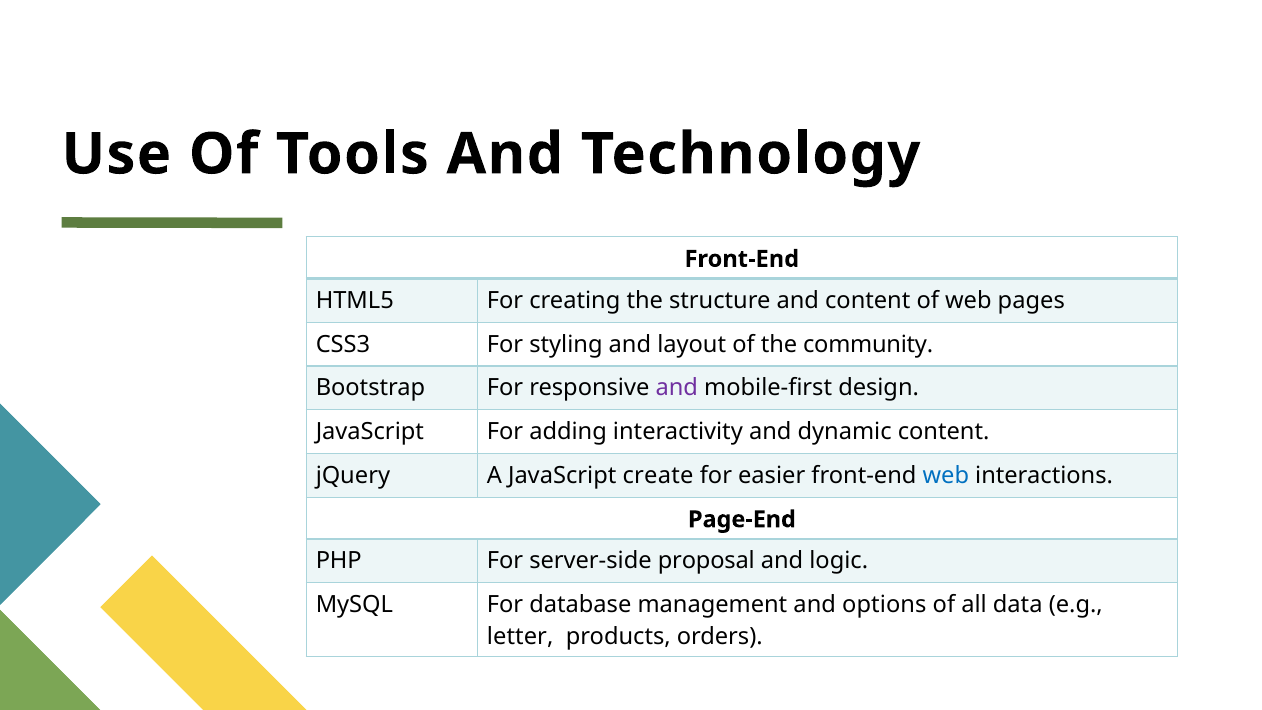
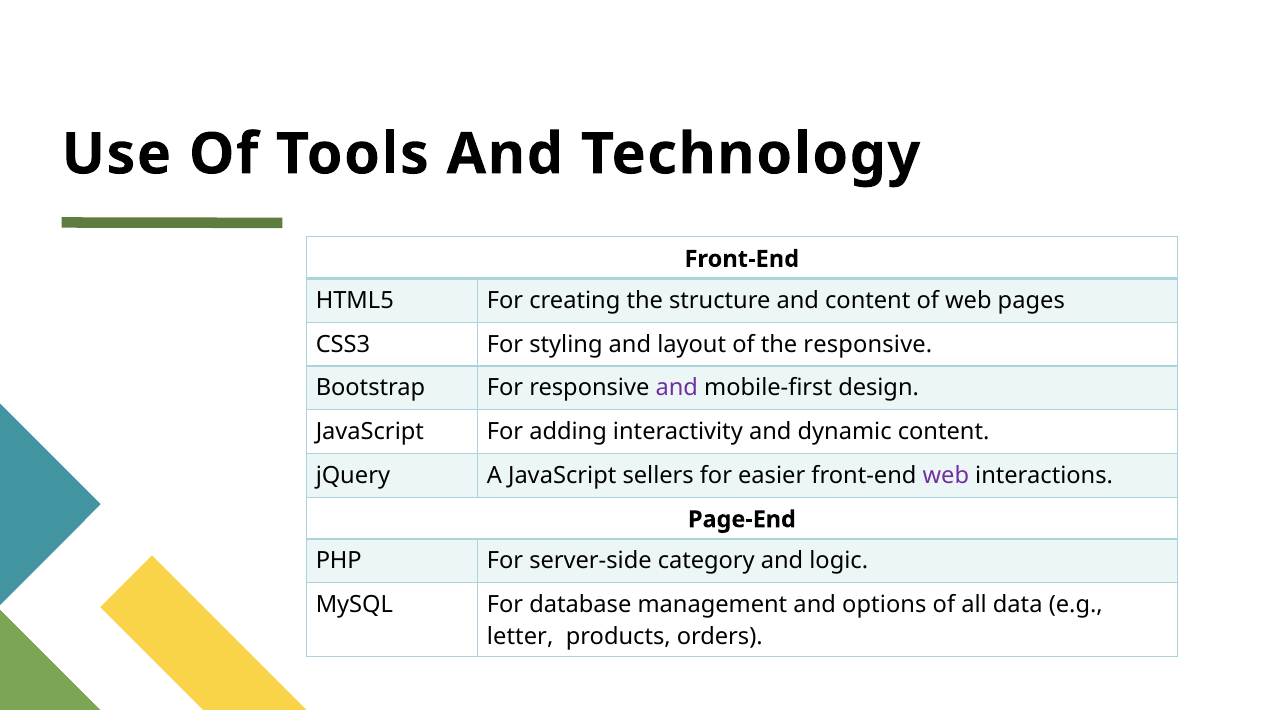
the community: community -> responsive
create: create -> sellers
web at (946, 476) colour: blue -> purple
proposal: proposal -> category
